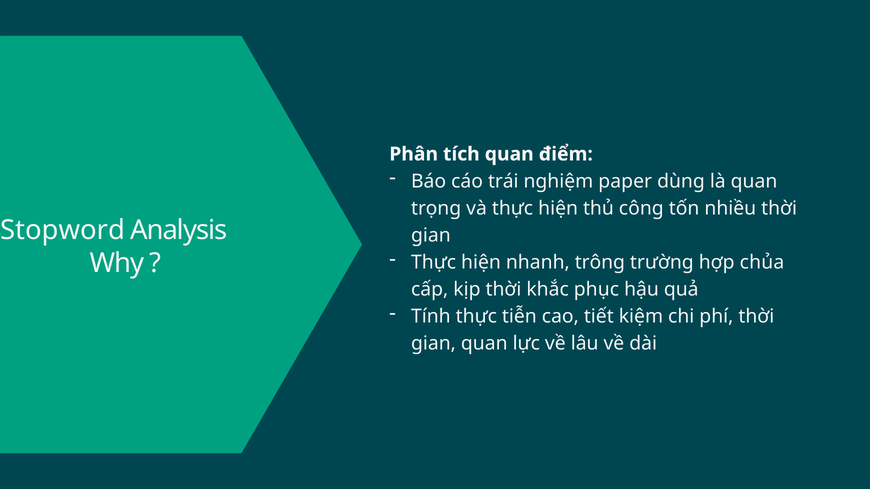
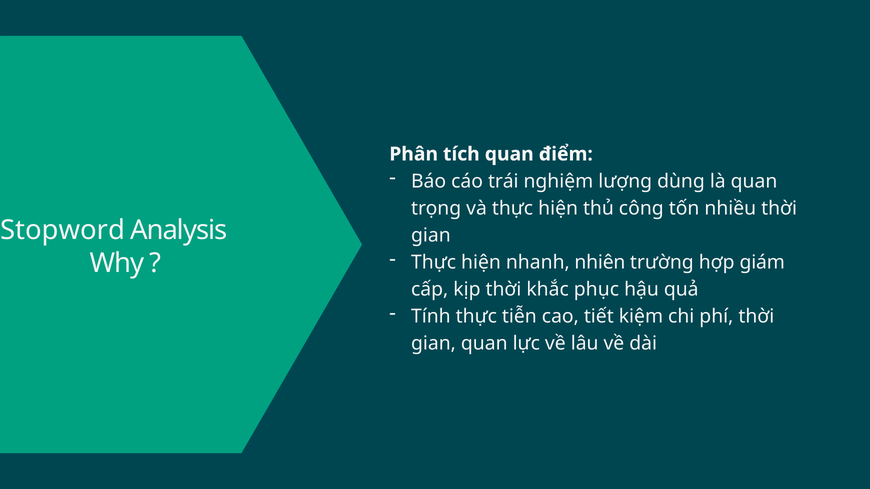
paper: paper -> lượng
trông: trông -> nhiên
chủa: chủa -> giám
